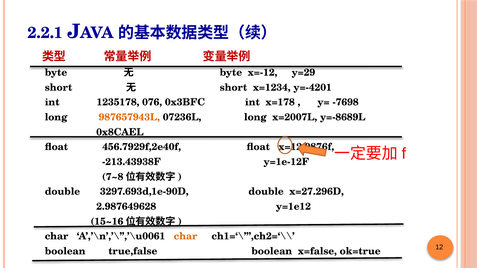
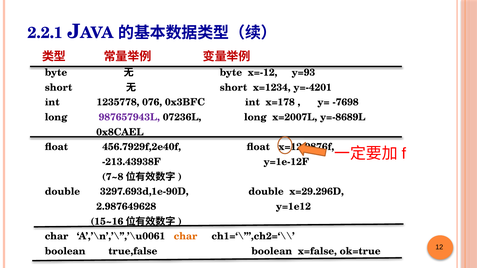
y=29: y=29 -> y=93
1235178: 1235178 -> 1235778
987657943L colour: orange -> purple
x=27.296D: x=27.296D -> x=29.296D
